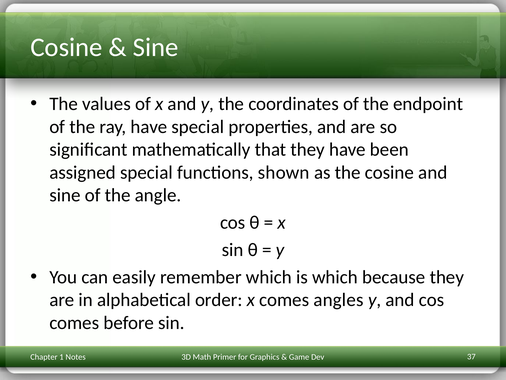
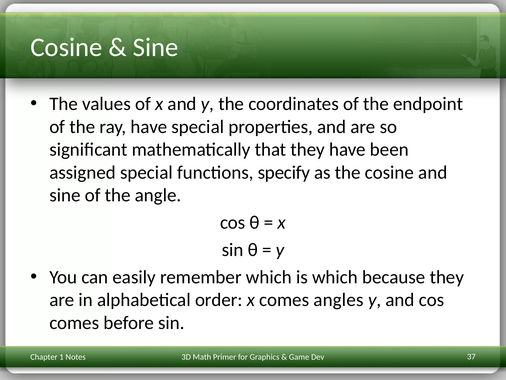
shown: shown -> specify
